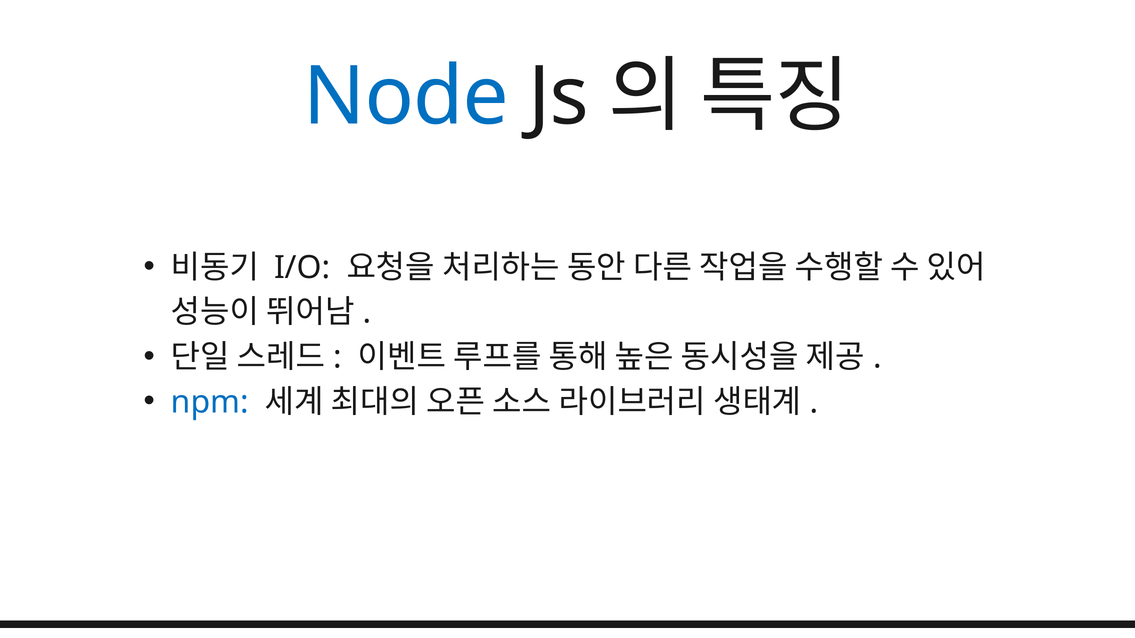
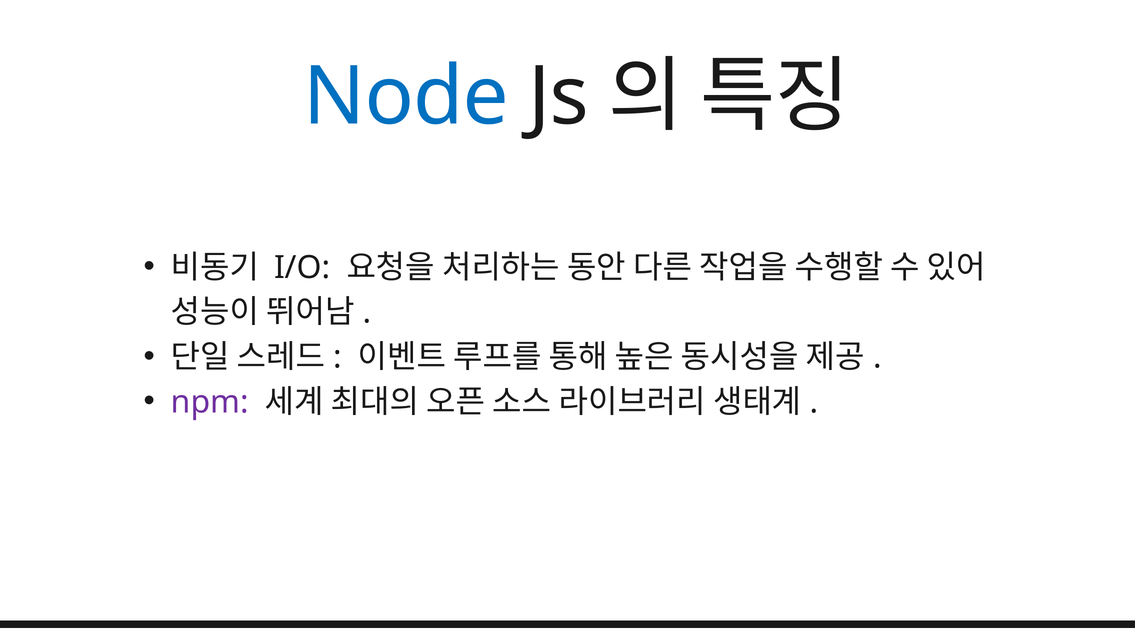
npm colour: blue -> purple
